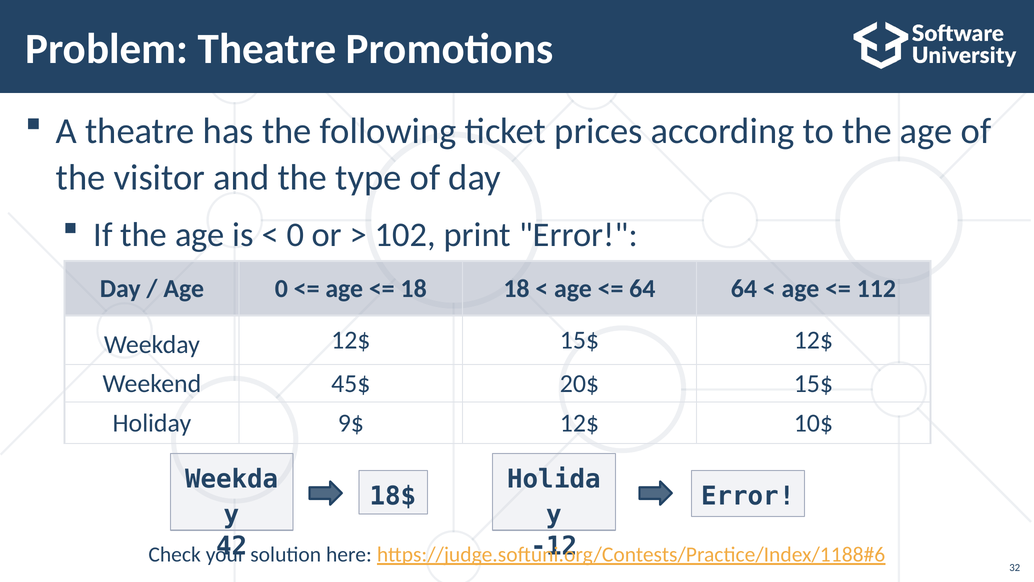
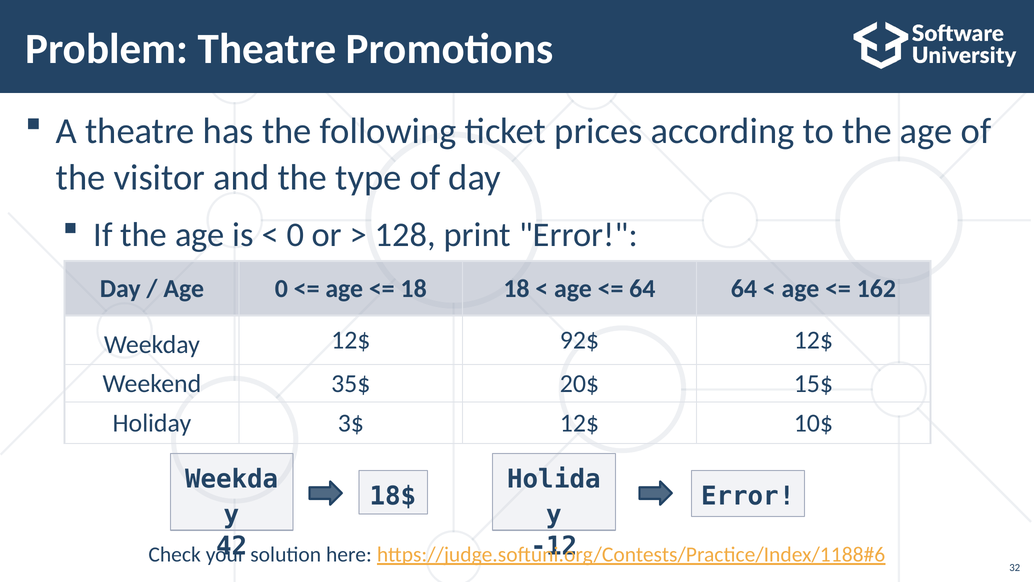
102: 102 -> 128
112: 112 -> 162
12$ 15$: 15$ -> 92$
45$: 45$ -> 35$
9$: 9$ -> 3$
